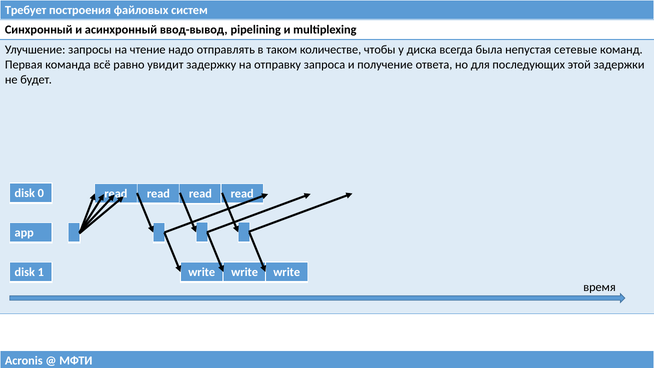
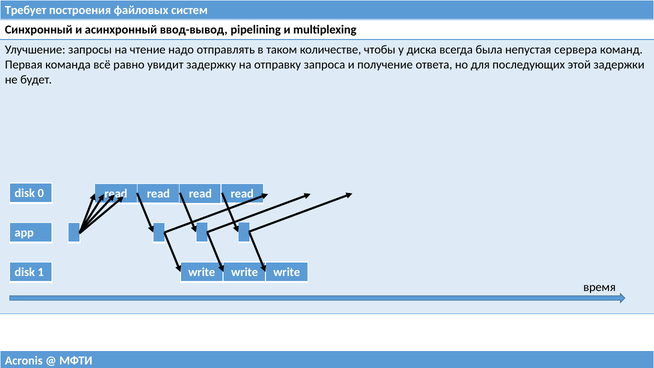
сетевые: сетевые -> сервера
